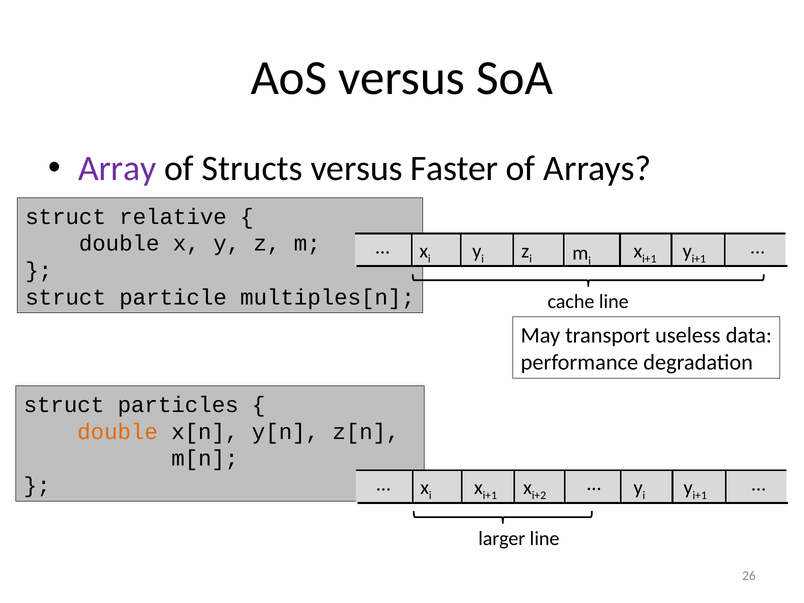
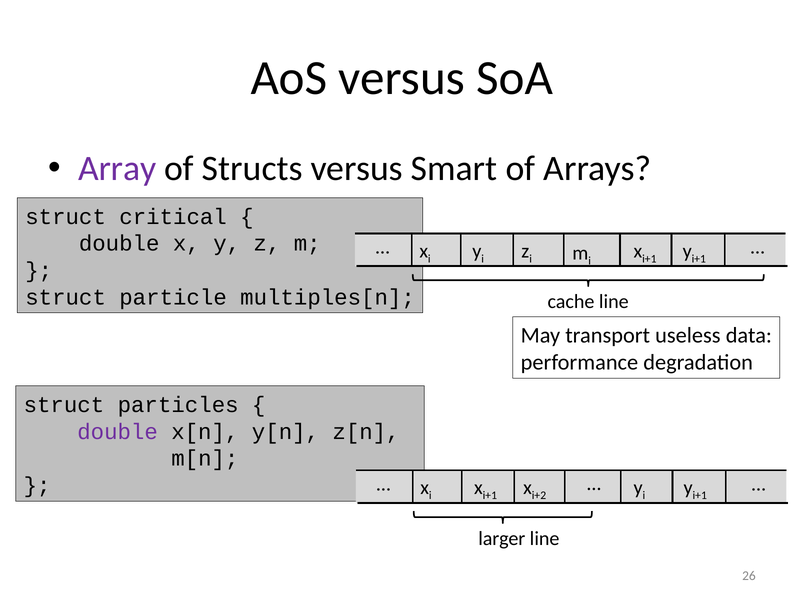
Faster: Faster -> Smart
relative: relative -> critical
double at (118, 432) colour: orange -> purple
